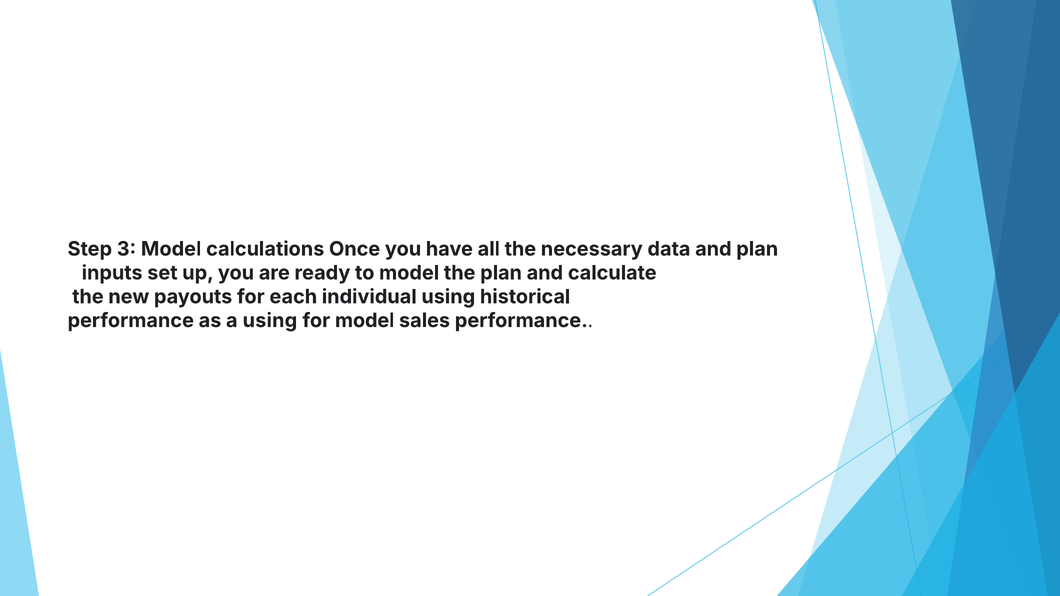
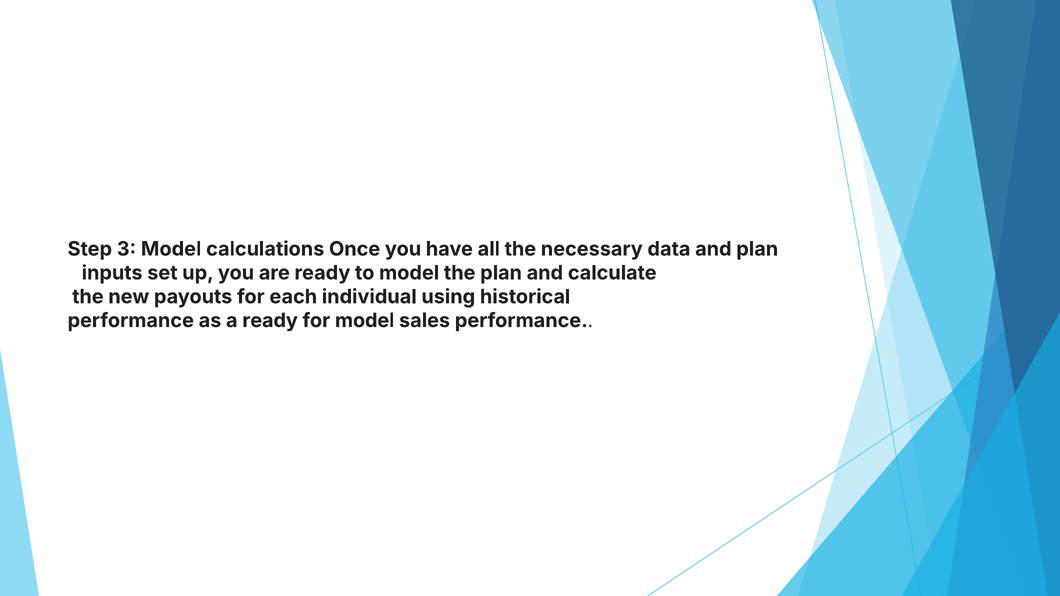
a using: using -> ready
